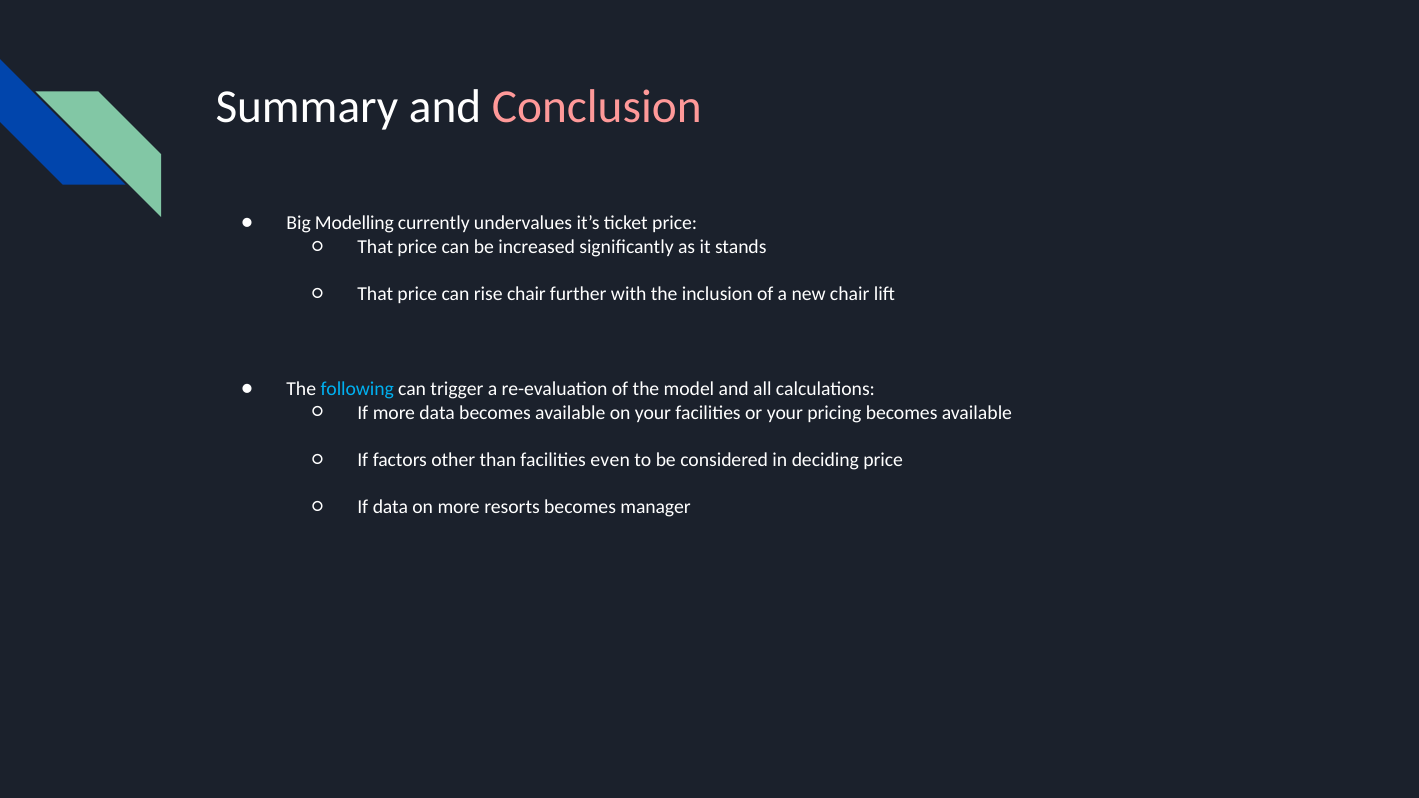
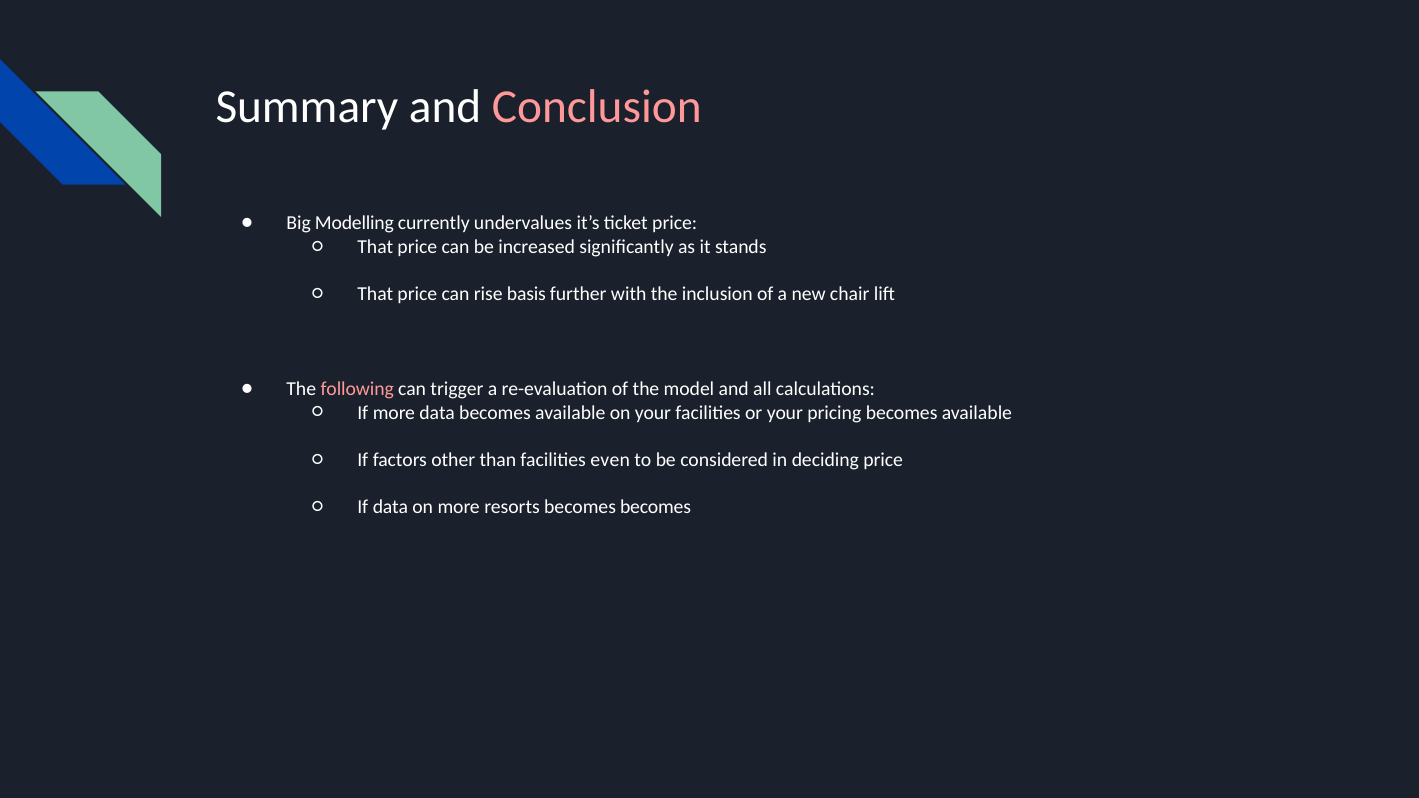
rise chair: chair -> basis
following colour: light blue -> pink
becomes manager: manager -> becomes
